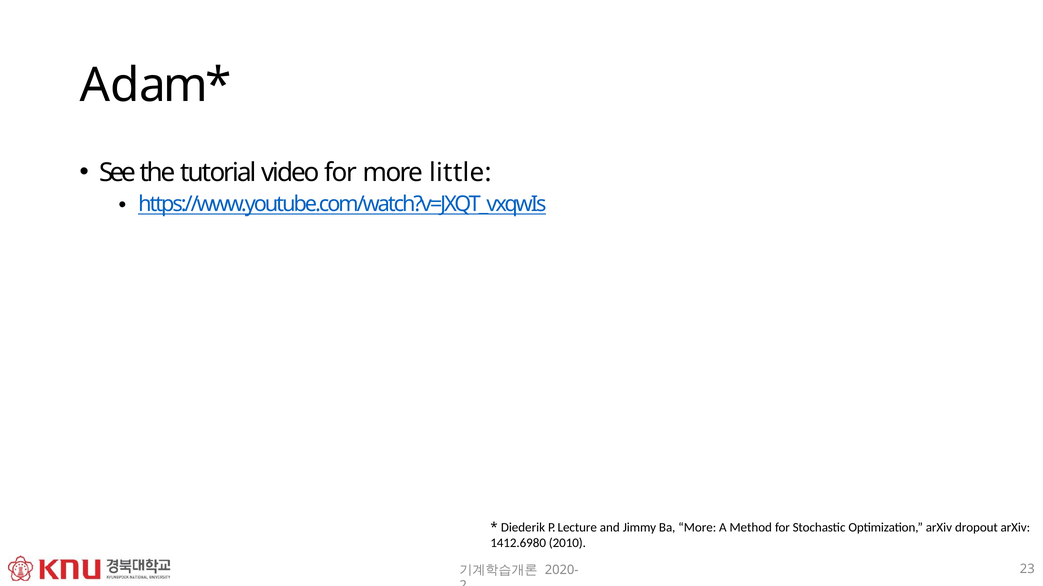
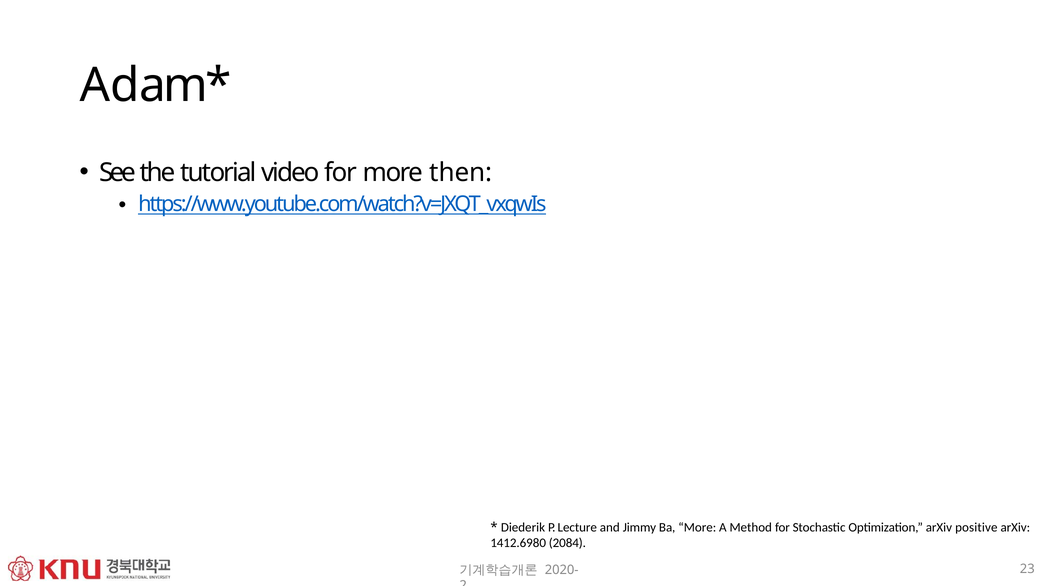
little: little -> then
dropout: dropout -> positive
2010: 2010 -> 2084
